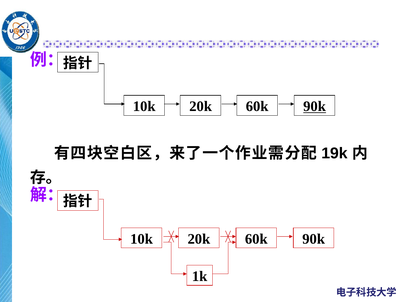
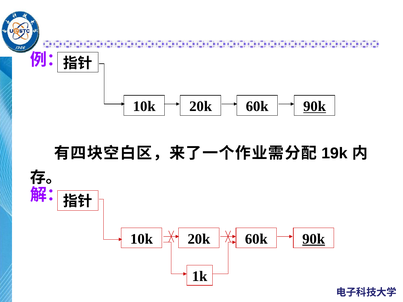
90k at (314, 239) underline: none -> present
